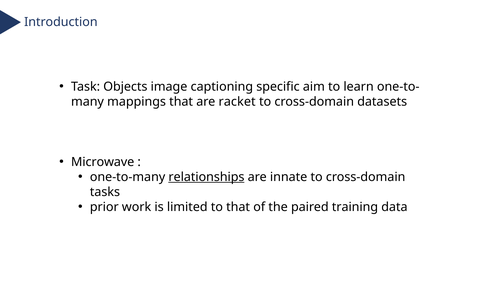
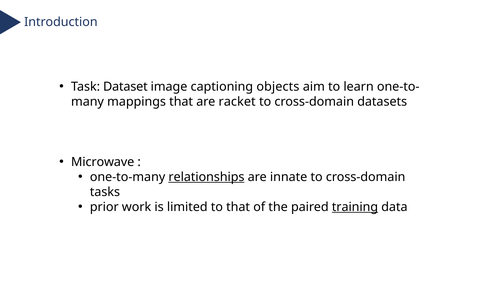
Objects: Objects -> Dataset
specific: specific -> objects
training underline: none -> present
